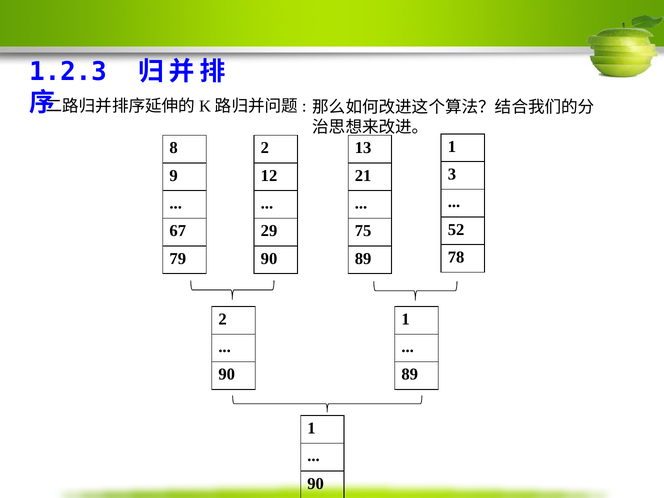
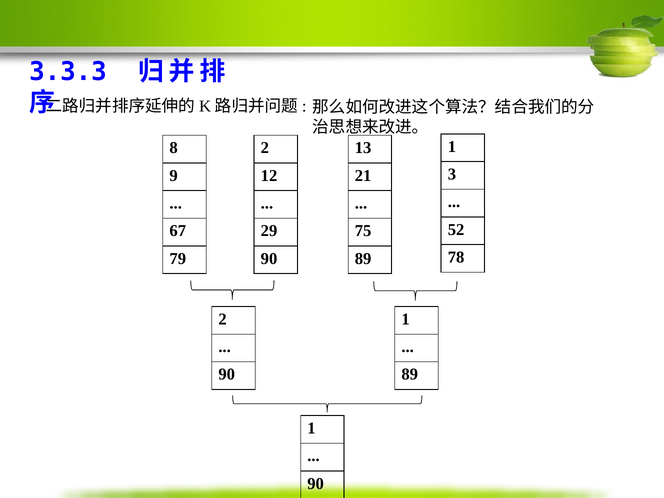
1.2.3: 1.2.3 -> 3.3.3
